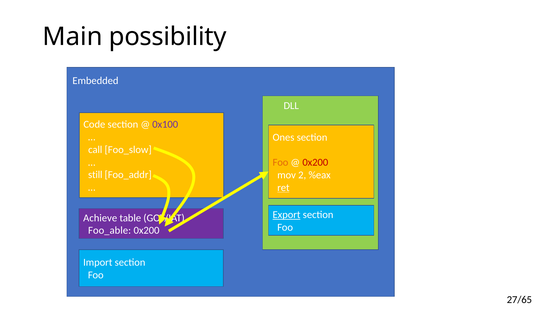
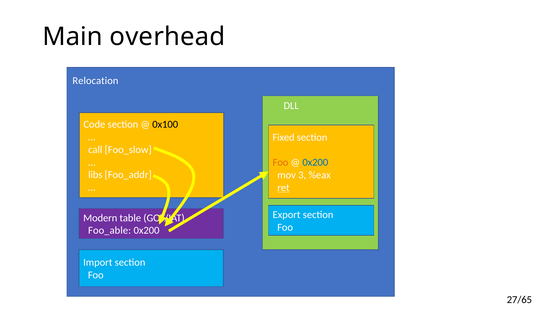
possibility: possibility -> overhead
Embedded: Embedded -> Relocation
0x100 colour: purple -> black
Ones: Ones -> Fixed
0x200 at (315, 162) colour: red -> blue
still: still -> libs
2: 2 -> 3
Export underline: present -> none
Achieve: Achieve -> Modern
